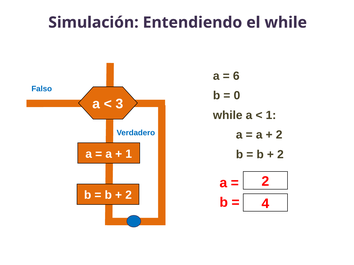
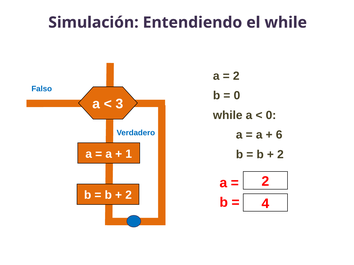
6 at (236, 76): 6 -> 2
1 at (271, 115): 1 -> 0
2 at (279, 135): 2 -> 6
